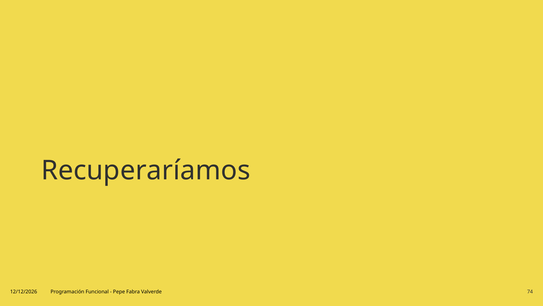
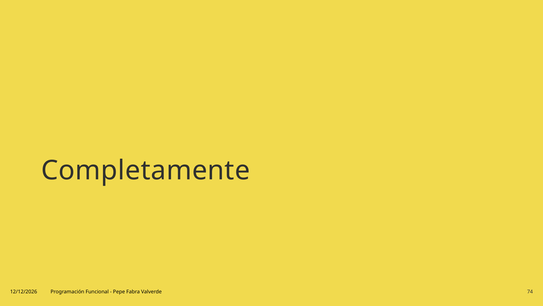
Recuperaríamos: Recuperaríamos -> Completamente
